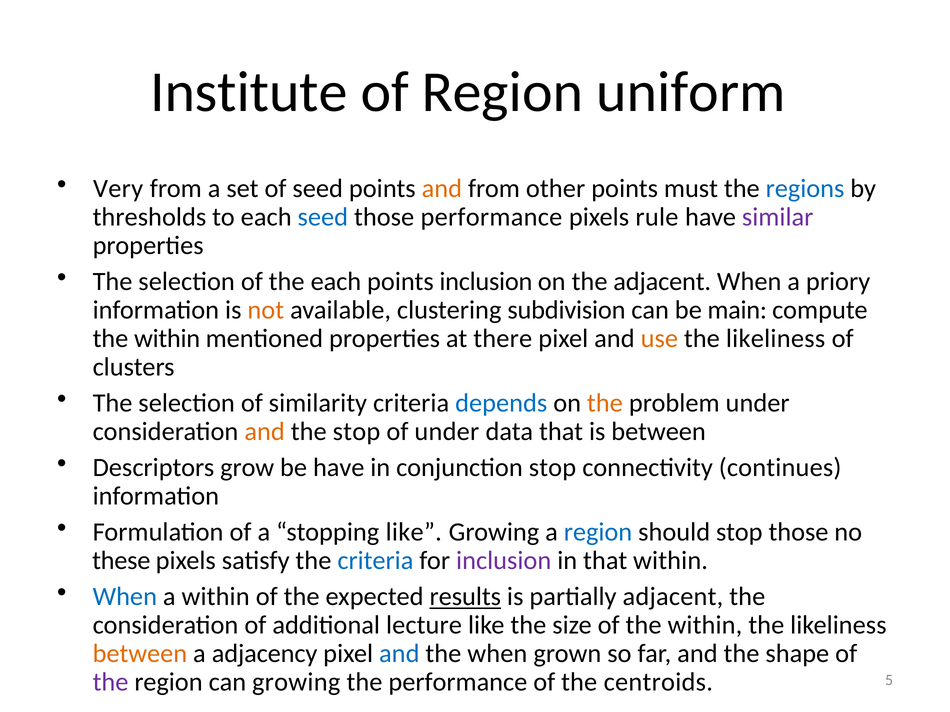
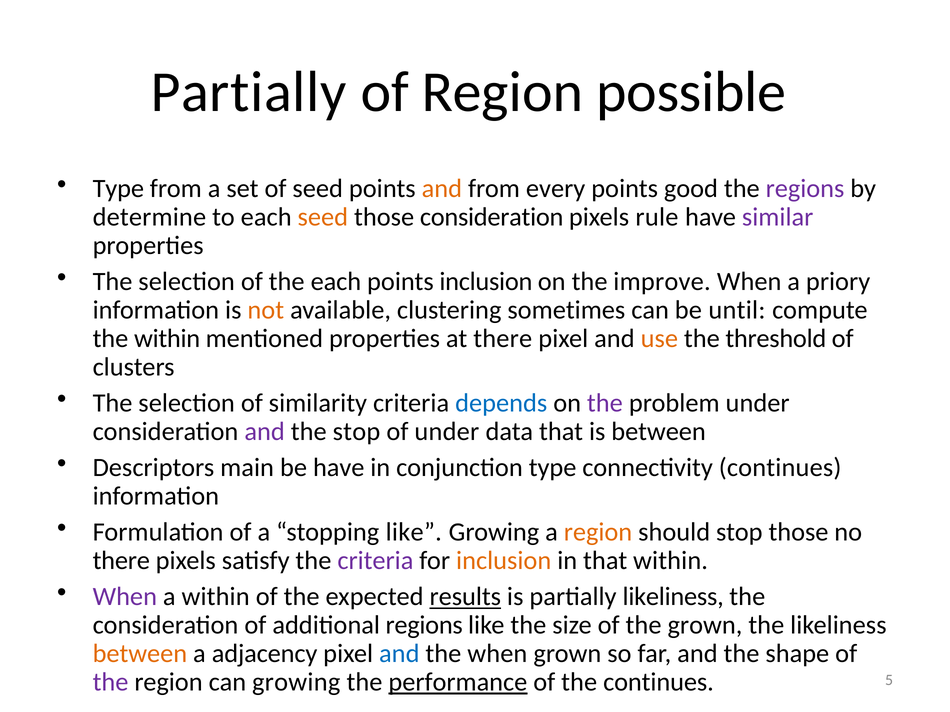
Institute at (249, 92): Institute -> Partially
uniform: uniform -> possible
Very at (118, 189): Very -> Type
other: other -> every
must: must -> good
regions at (805, 189) colour: blue -> purple
thresholds: thresholds -> determine
seed at (323, 217) colour: blue -> orange
those performance: performance -> consideration
the adjacent: adjacent -> improve
subdivision: subdivision -> sometimes
main: main -> until
likeliness at (776, 339): likeliness -> threshold
the at (605, 403) colour: orange -> purple
and at (265, 432) colour: orange -> purple
grow: grow -> main
conjunction stop: stop -> type
region at (598, 533) colour: blue -> orange
these at (121, 561): these -> there
criteria at (375, 561) colour: blue -> purple
inclusion at (504, 561) colour: purple -> orange
When at (125, 597) colour: blue -> purple
partially adjacent: adjacent -> likeliness
additional lecture: lecture -> regions
of the within: within -> grown
performance at (458, 683) underline: none -> present
the centroids: centroids -> continues
